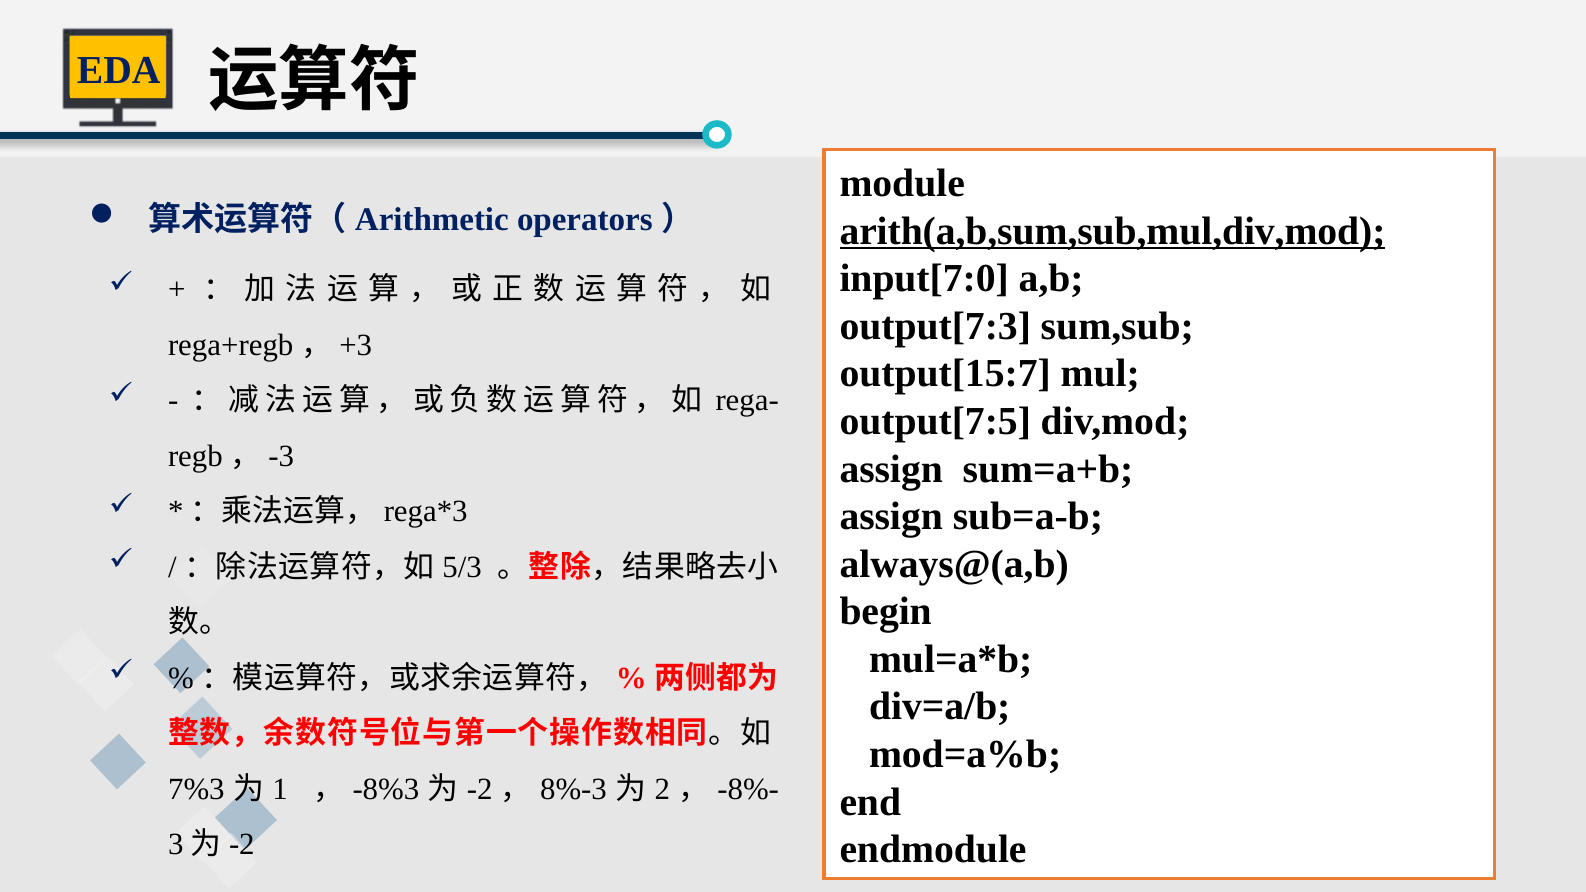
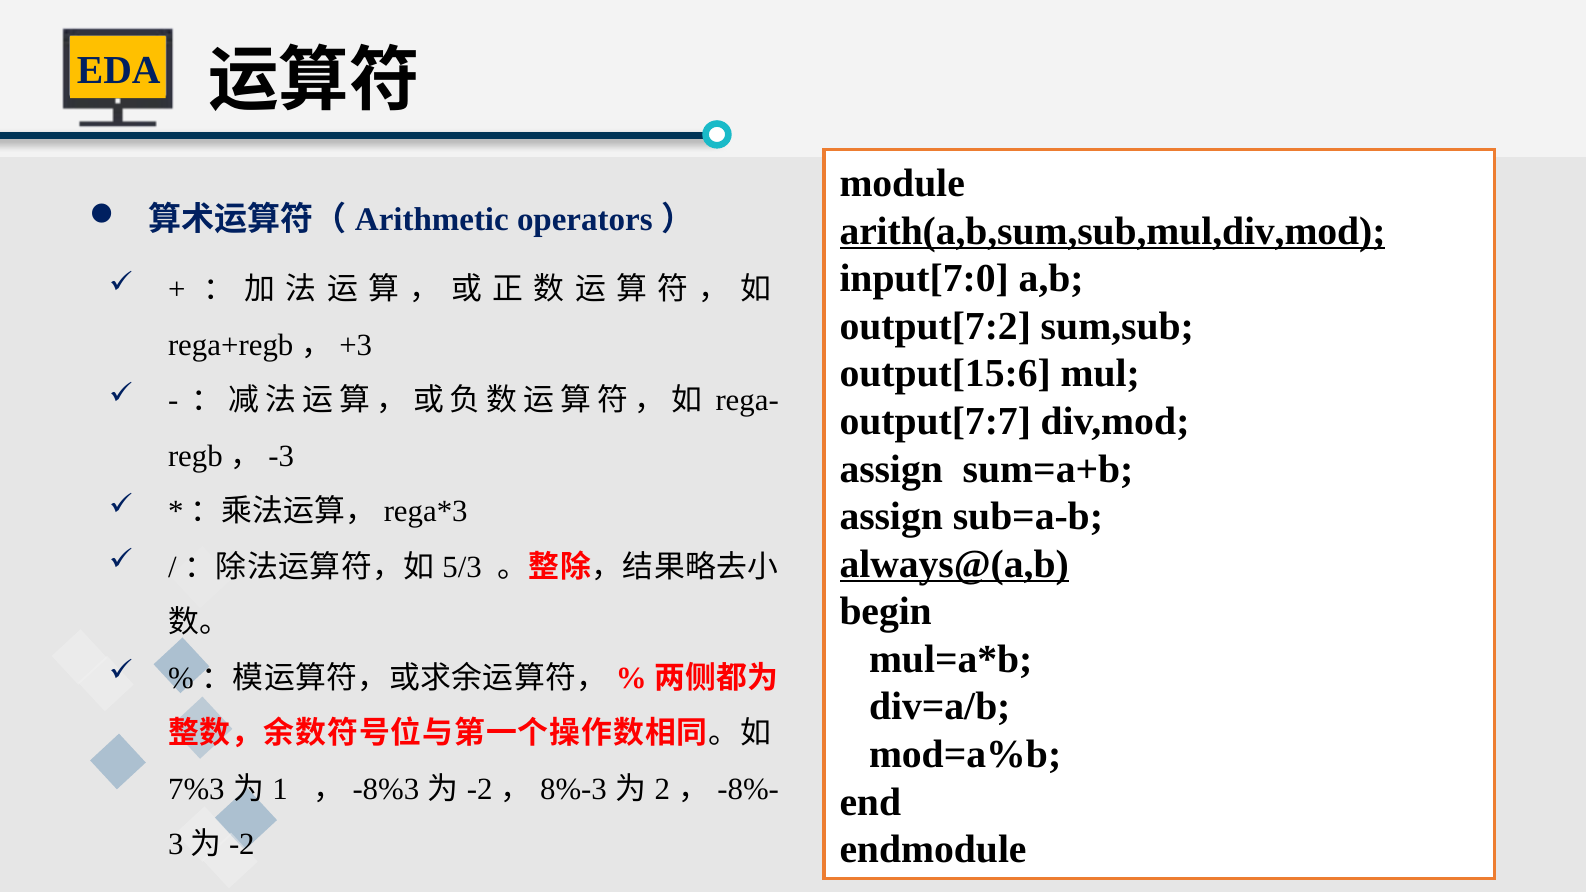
output[7:3: output[7:3 -> output[7:2
output[15:7: output[15:7 -> output[15:6
output[7:5: output[7:5 -> output[7:7
always@(a,b underline: none -> present
